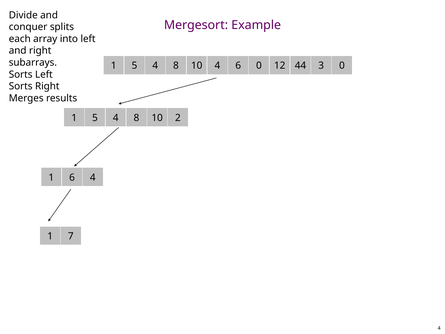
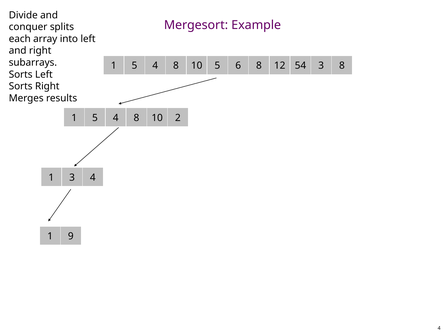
10 4: 4 -> 5
6 0: 0 -> 8
44: 44 -> 54
3 0: 0 -> 8
1 6: 6 -> 3
7: 7 -> 9
